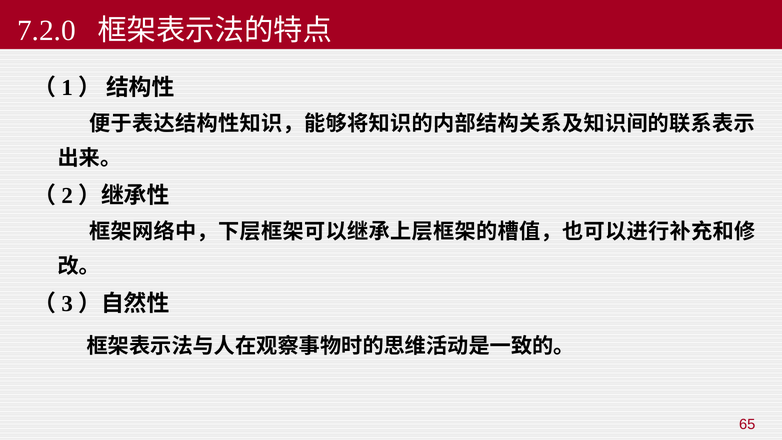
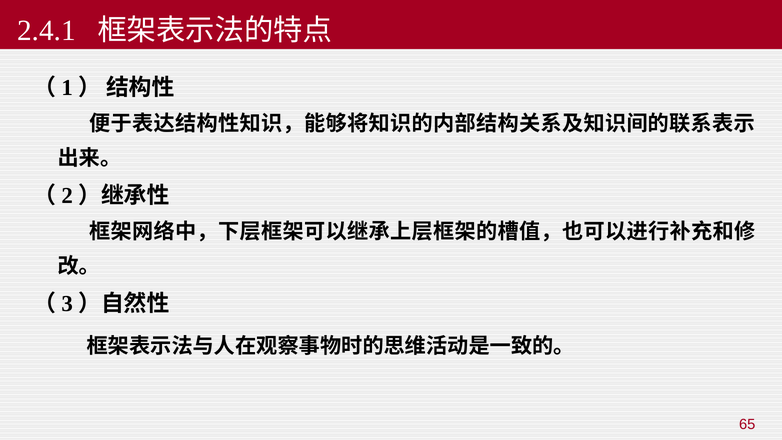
7.2.0: 7.2.0 -> 2.4.1
